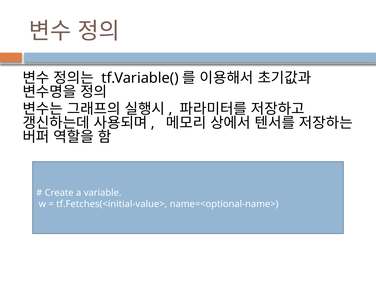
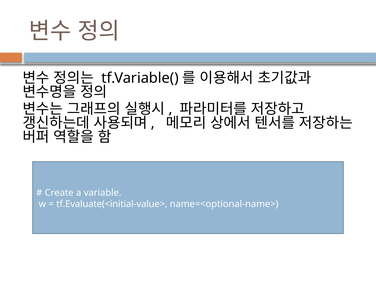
tf.Fetches(<initial-value>: tf.Fetches(<initial-value> -> tf.Evaluate(<initial-value>
